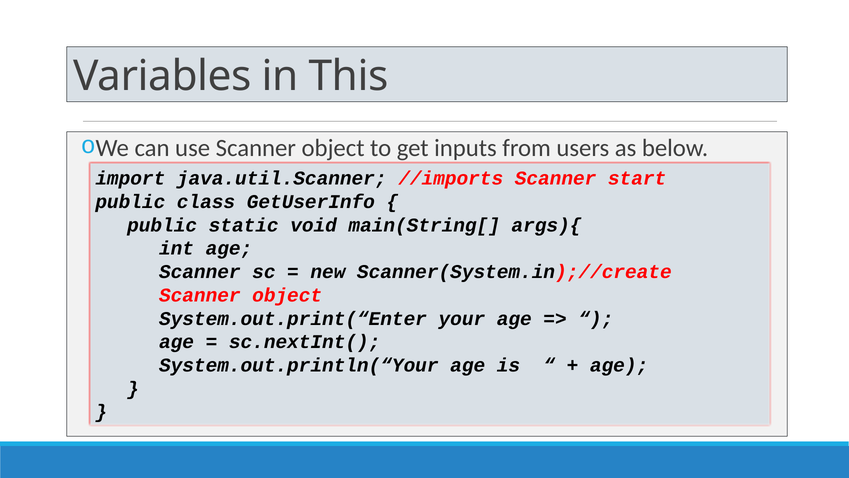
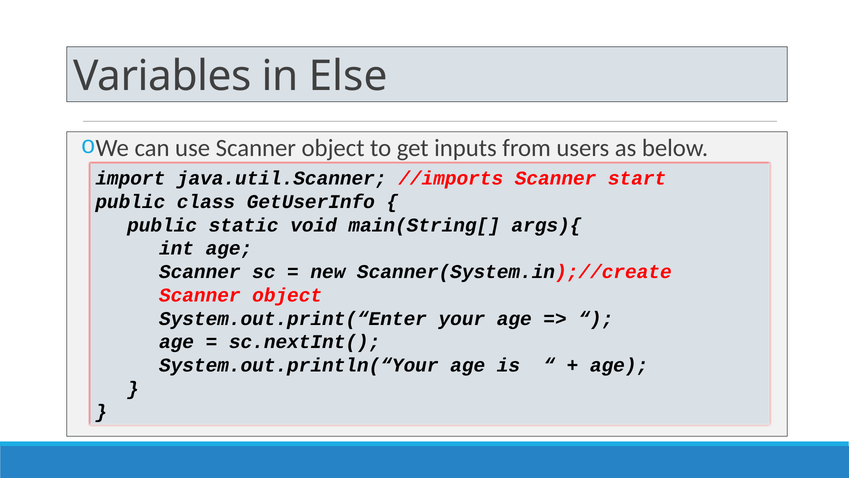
This: This -> Else
